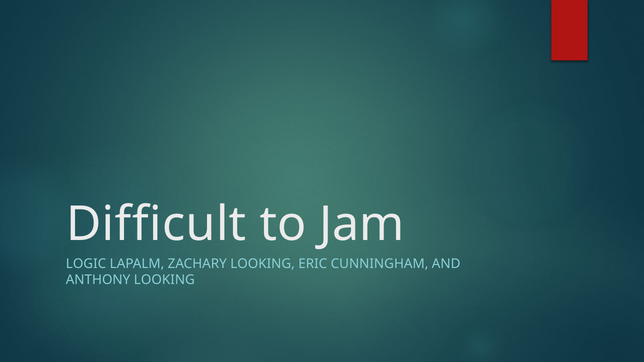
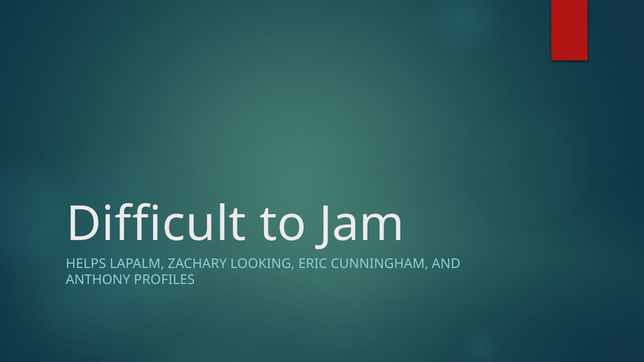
LOGIC: LOGIC -> HELPS
ANTHONY LOOKING: LOOKING -> PROFILES
